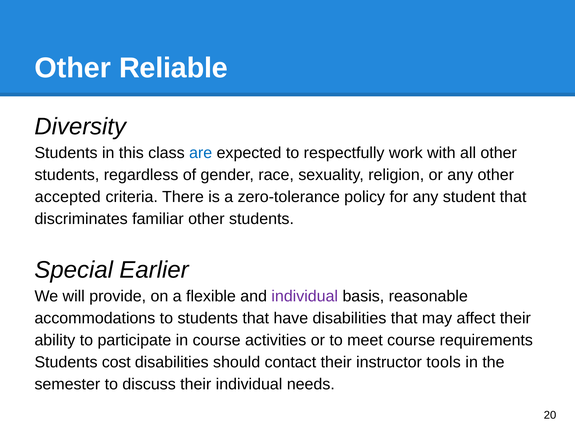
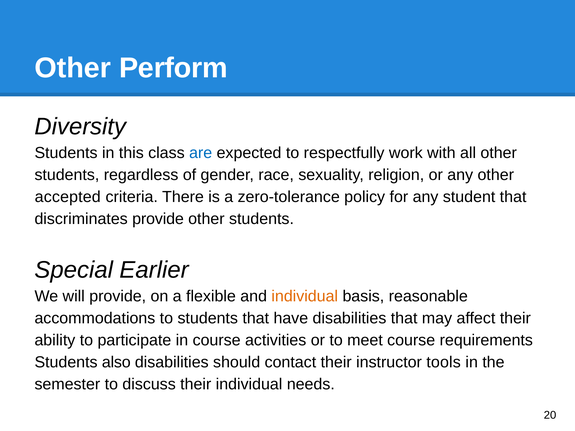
Reliable: Reliable -> Perform
discriminates familiar: familiar -> provide
individual at (305, 296) colour: purple -> orange
cost: cost -> also
